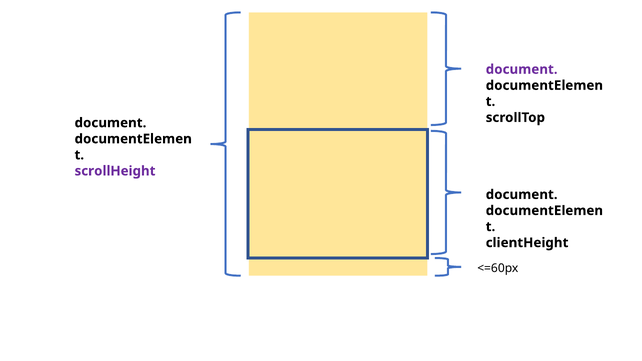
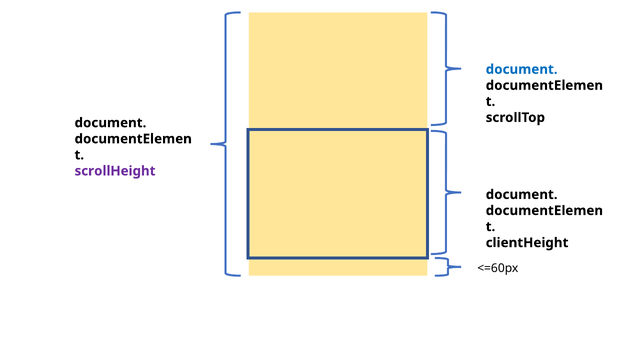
document at (522, 69) colour: purple -> blue
